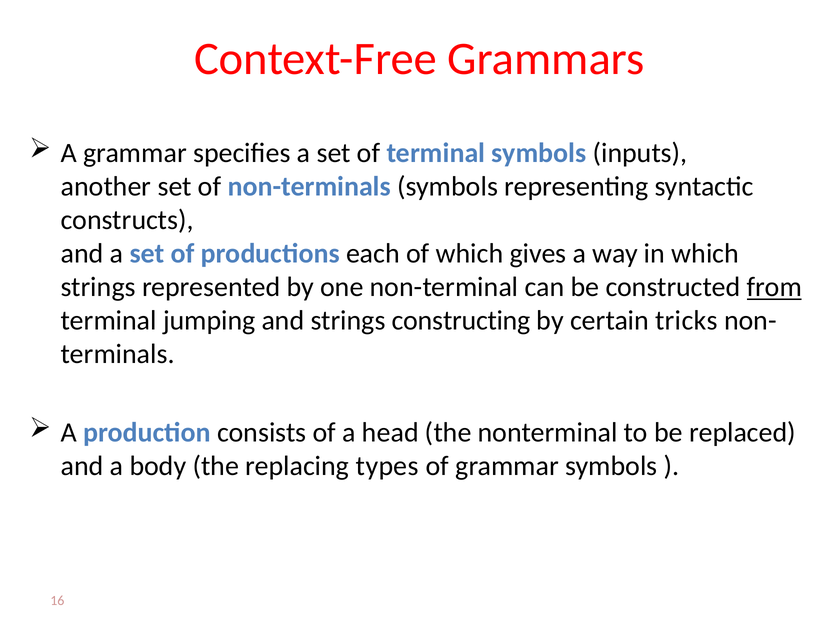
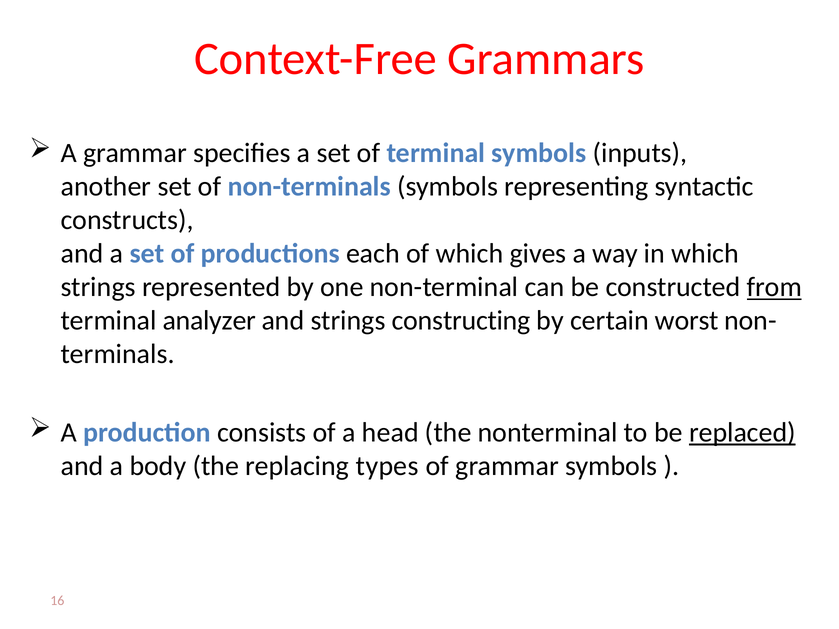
jumping: jumping -> analyzer
tricks: tricks -> worst
replaced underline: none -> present
